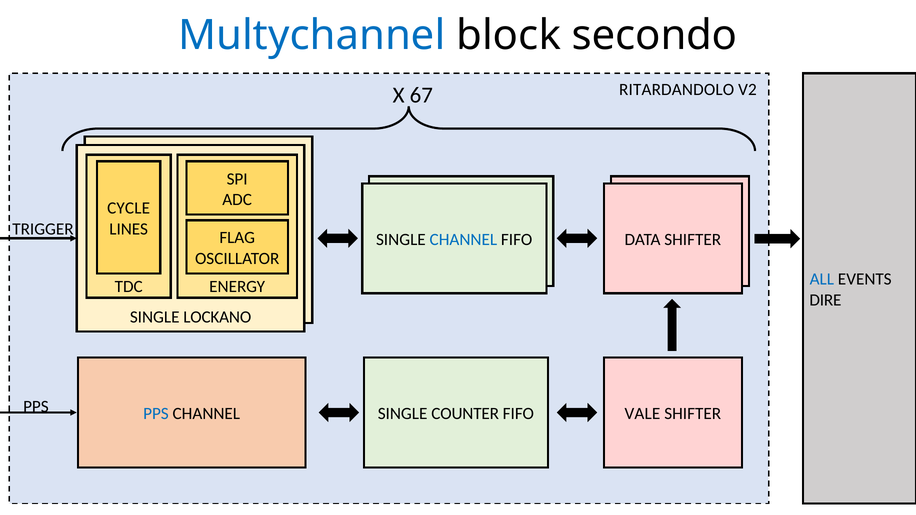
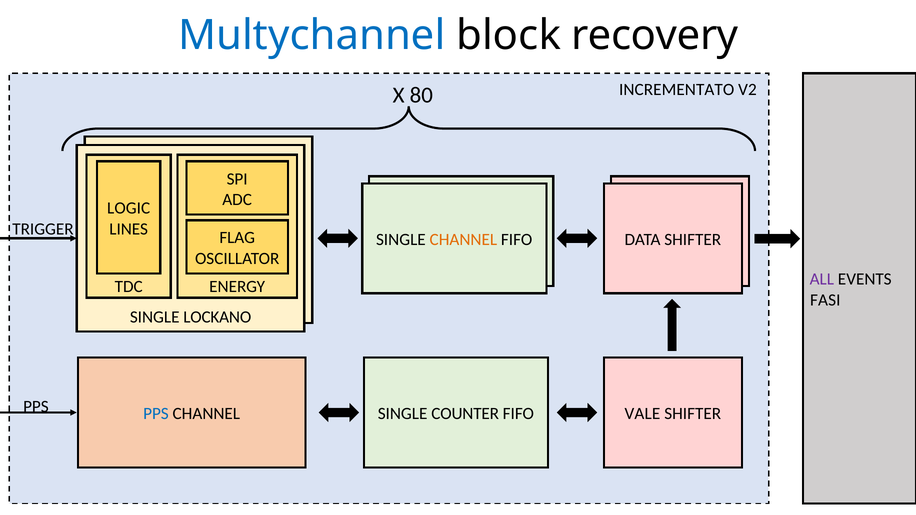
secondo: secondo -> recovery
RITARDANDOLO: RITARDANDOLO -> INCREMENTATO
67: 67 -> 80
CYCLE: CYCLE -> LOGIC
CHANNEL at (463, 240) colour: blue -> orange
ALL colour: blue -> purple
DIRE: DIRE -> FASI
